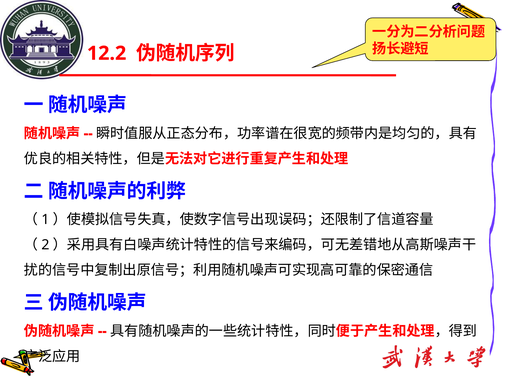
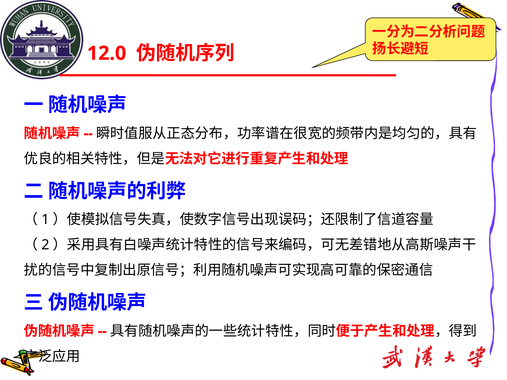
12.2: 12.2 -> 12.0
